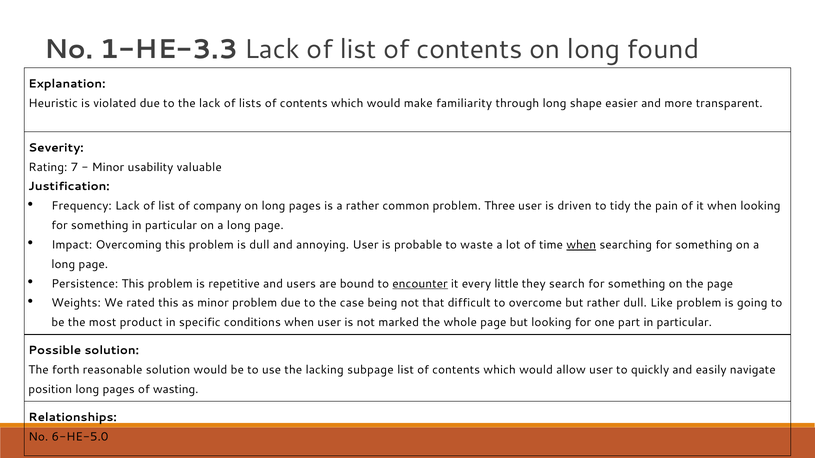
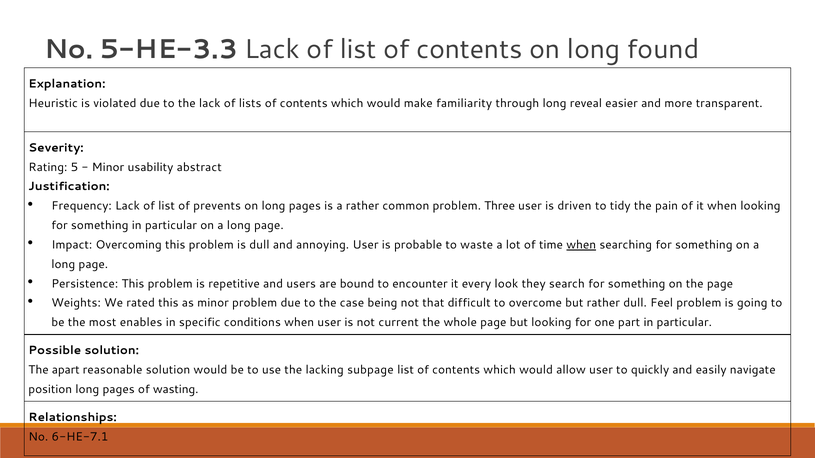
1-HE-3.3: 1-HE-3.3 -> 5-HE-3.3
shape: shape -> reveal
7: 7 -> 5
valuable: valuable -> abstract
company: company -> prevents
encounter underline: present -> none
little: little -> look
Like: Like -> Feel
product: product -> enables
marked: marked -> current
forth: forth -> apart
6-HE-5.0: 6-HE-5.0 -> 6-HE-7.1
